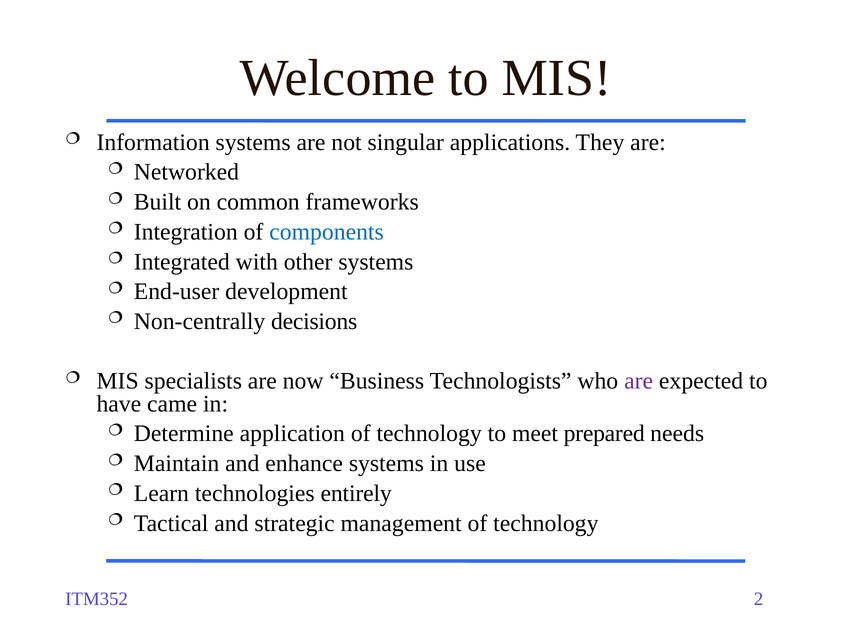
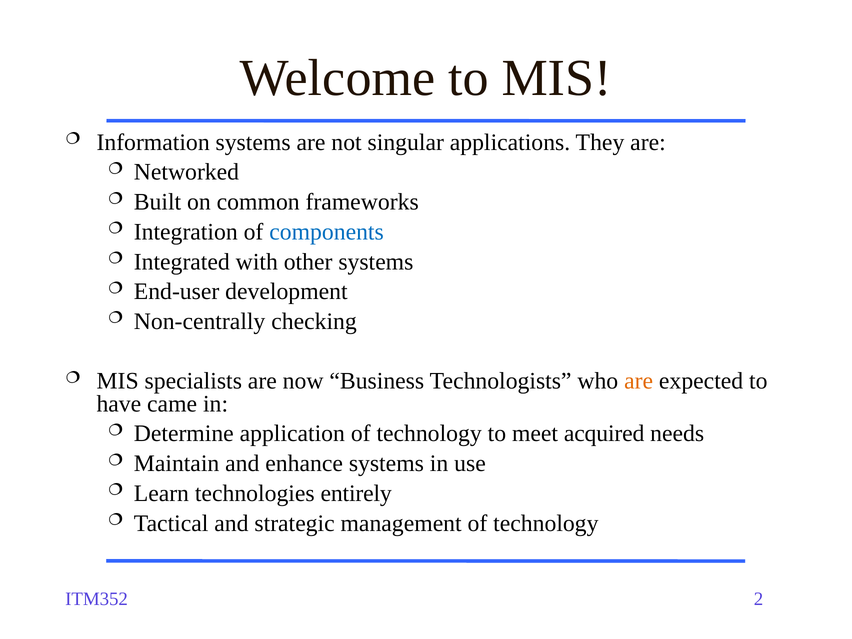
decisions: decisions -> checking
are at (639, 381) colour: purple -> orange
prepared: prepared -> acquired
